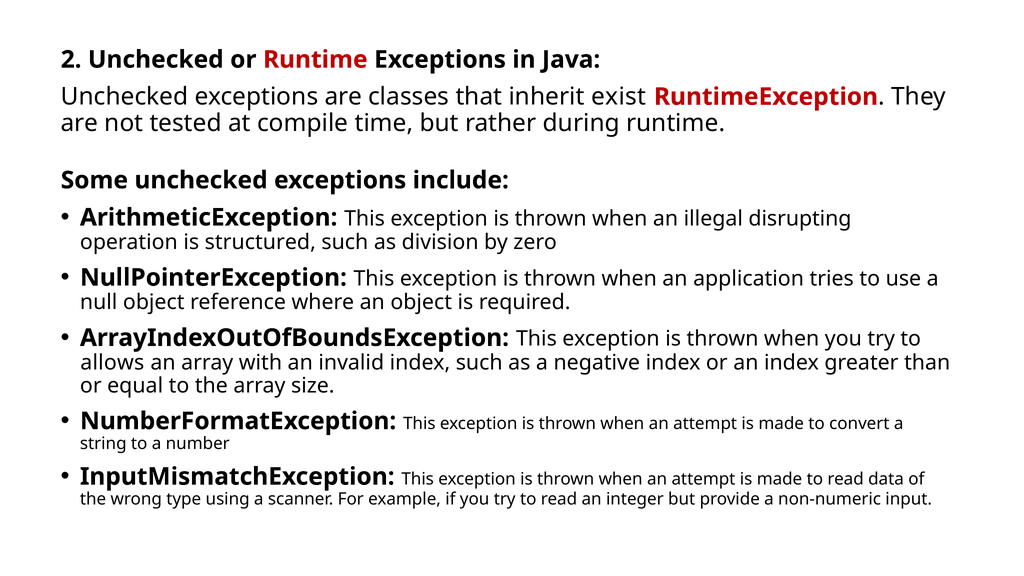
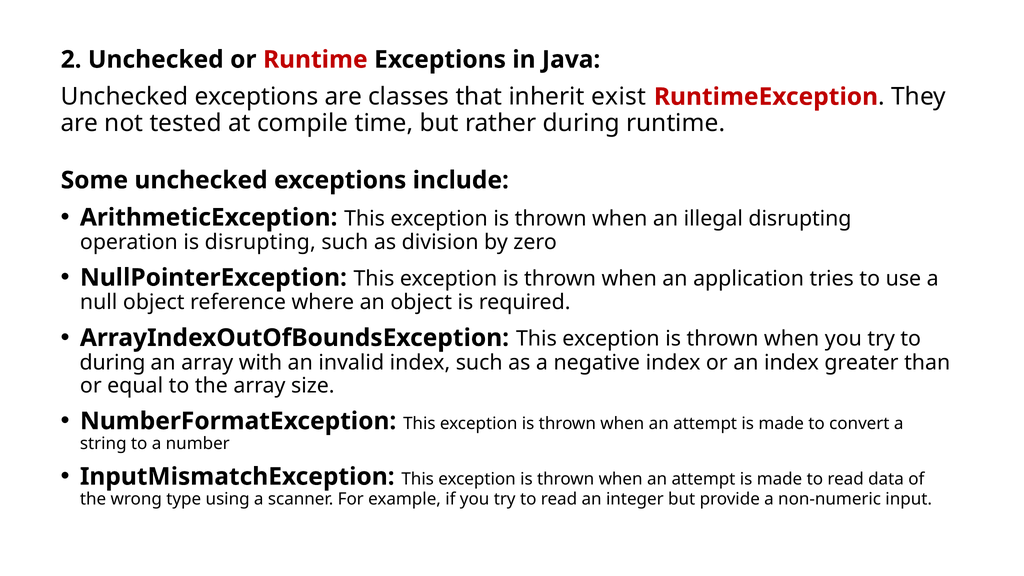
is structured: structured -> disrupting
allows at (112, 363): allows -> during
